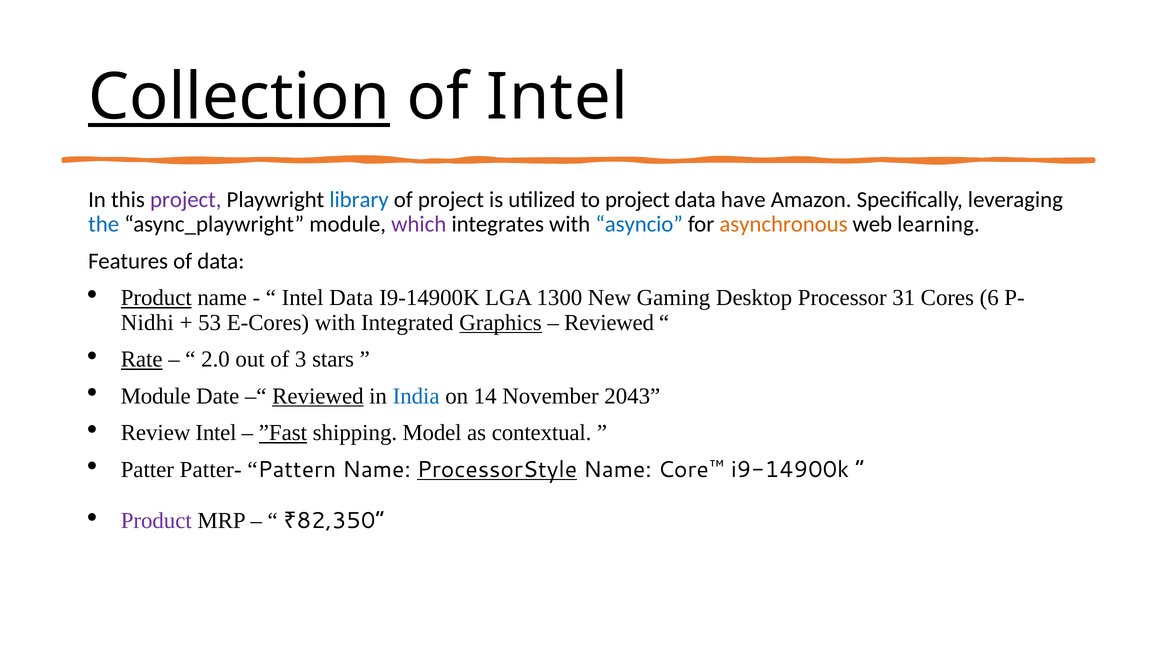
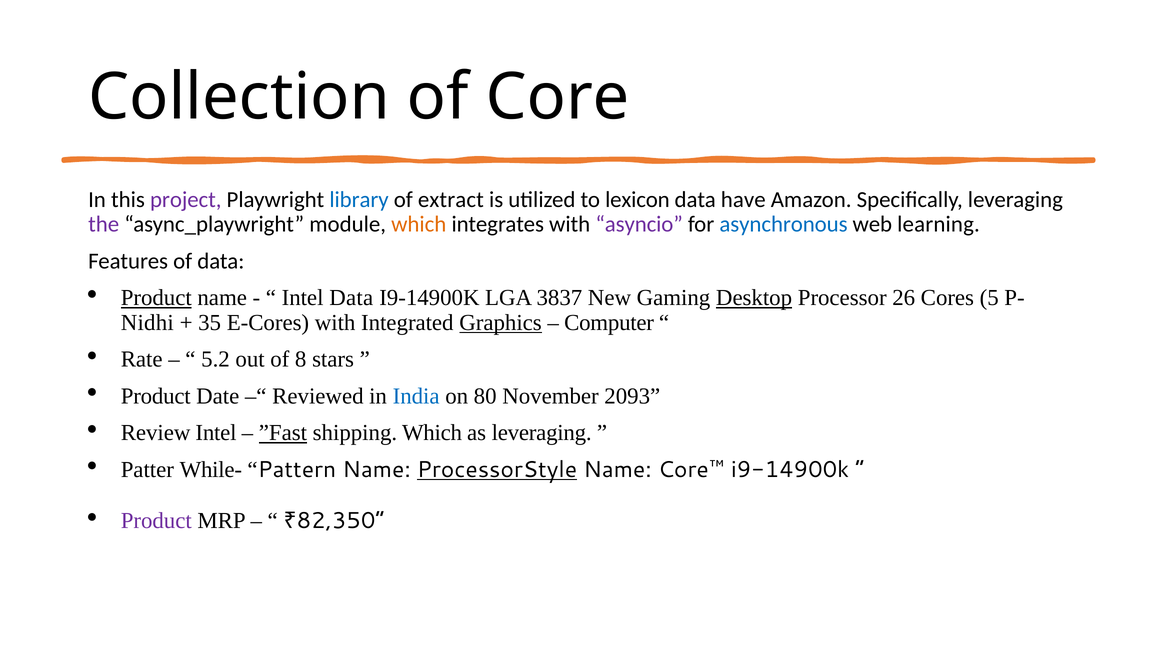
Collection underline: present -> none
of Intel: Intel -> Core
of project: project -> extract
to project: project -> lexicon
the colour: blue -> purple
which at (419, 224) colour: purple -> orange
asyncio colour: blue -> purple
asynchronous colour: orange -> blue
1300: 1300 -> 3837
Desktop underline: none -> present
31: 31 -> 26
6: 6 -> 5
53: 53 -> 35
Reviewed at (609, 323): Reviewed -> Computer
Rate underline: present -> none
2.0: 2.0 -> 5.2
3: 3 -> 8
Module at (156, 396): Module -> Product
Reviewed at (318, 396) underline: present -> none
14: 14 -> 80
2043: 2043 -> 2093
shipping Model: Model -> Which
as contextual: contextual -> leveraging
Patter-: Patter- -> While-
